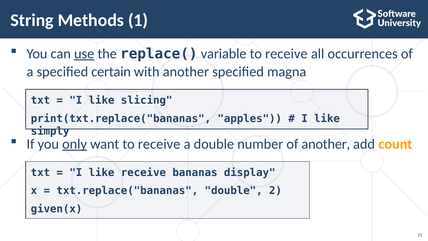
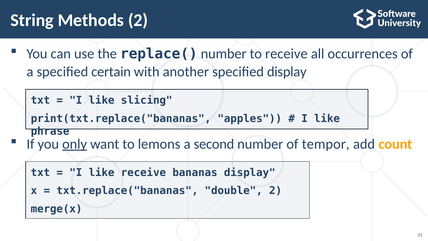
Methods 1: 1 -> 2
use underline: present -> none
replace( variable: variable -> number
specified magna: magna -> display
simply: simply -> phrase
want to receive: receive -> lemons
a double: double -> second
of another: another -> tempor
given(x: given(x -> merge(x
